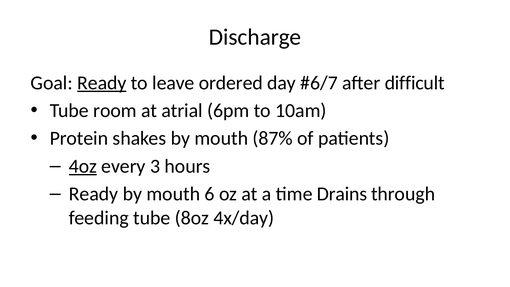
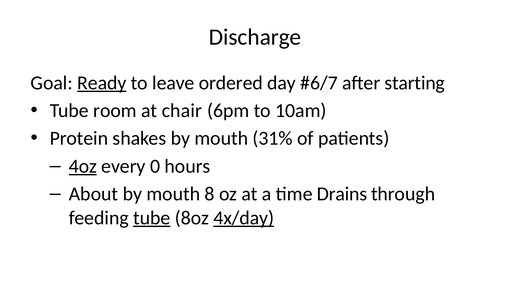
difficult: difficult -> starting
atrial: atrial -> chair
87%: 87% -> 31%
3: 3 -> 0
Ready at (94, 194): Ready -> About
6: 6 -> 8
tube at (152, 218) underline: none -> present
4x/day underline: none -> present
